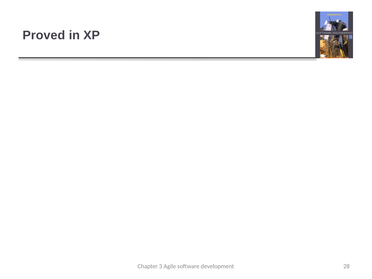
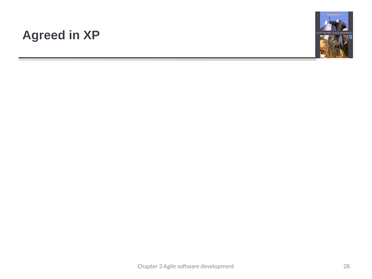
Proved: Proved -> Agreed
